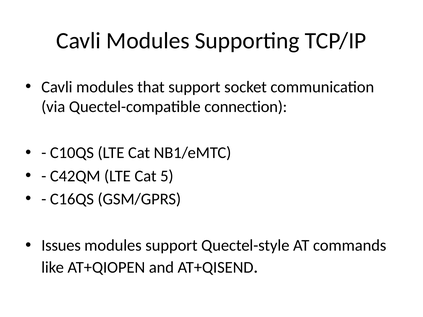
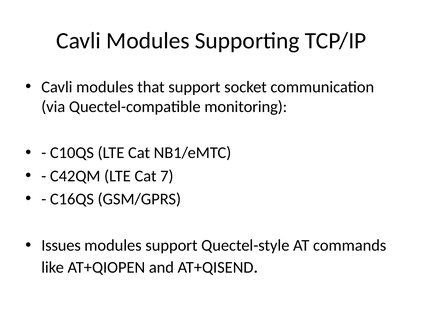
connection: connection -> monitoring
5: 5 -> 7
